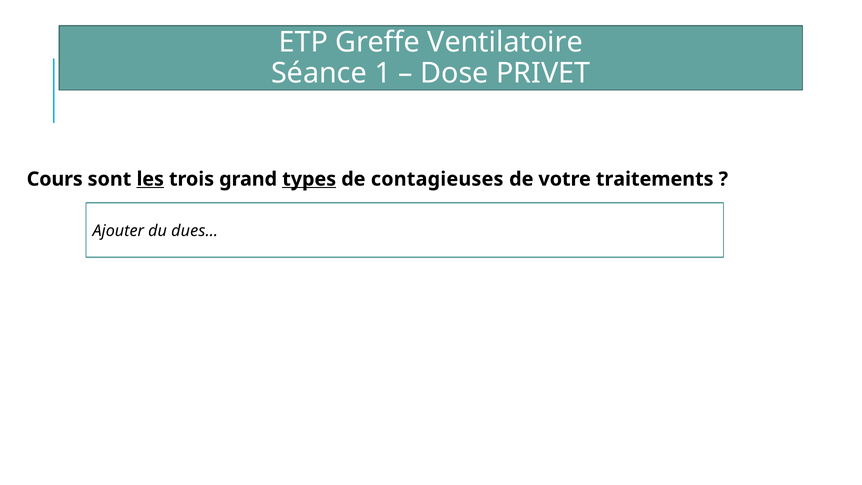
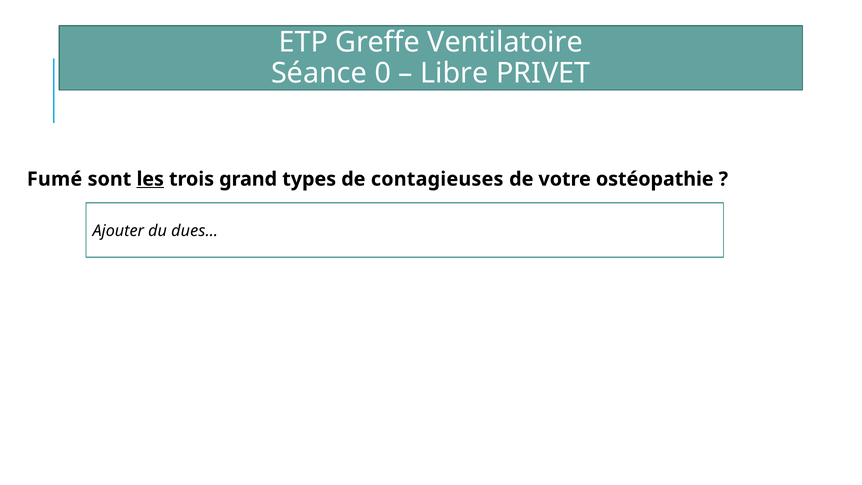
1: 1 -> 0
Dose: Dose -> Libre
Cours: Cours -> Fumé
types underline: present -> none
traitements: traitements -> ostéopathie
